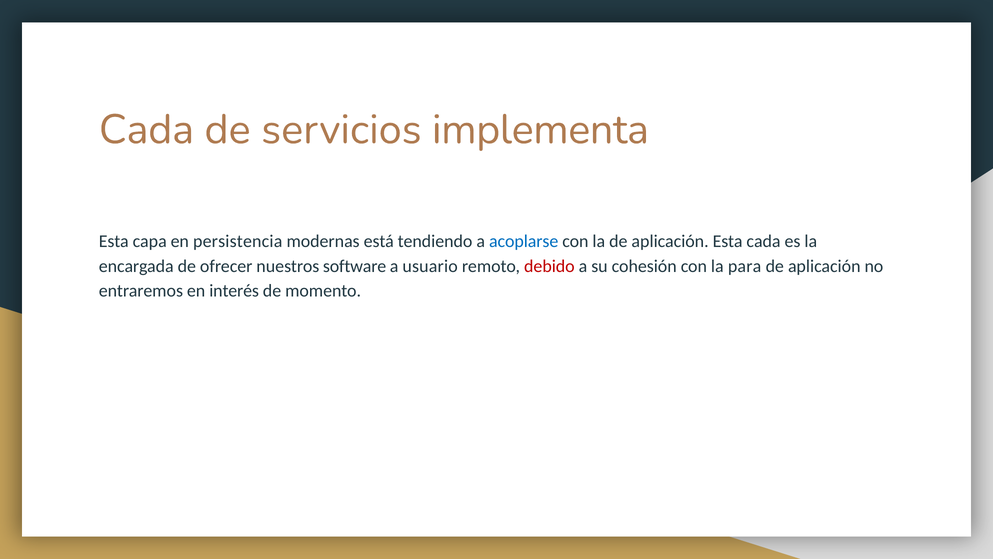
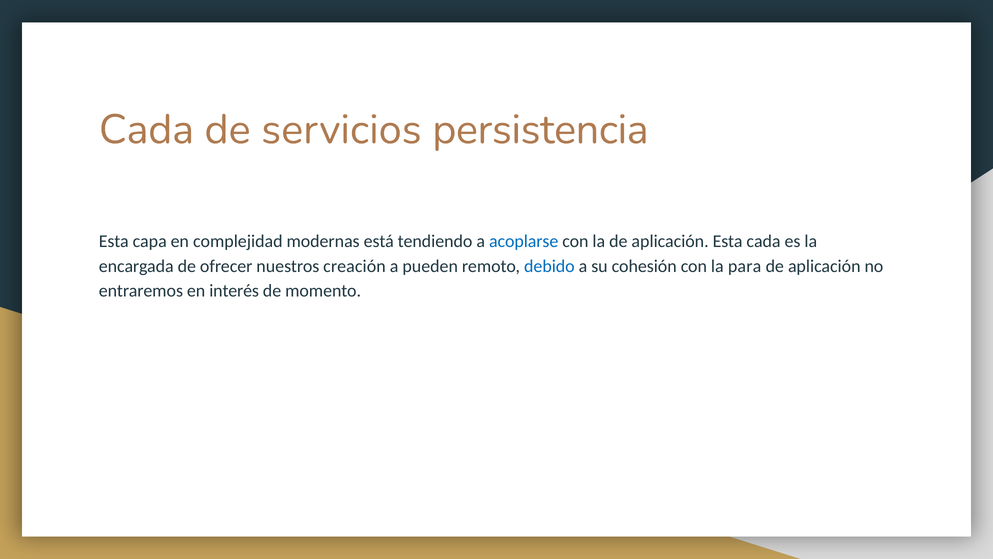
implementa: implementa -> persistencia
persistencia: persistencia -> complejidad
software: software -> creación
usuario: usuario -> pueden
debido colour: red -> blue
